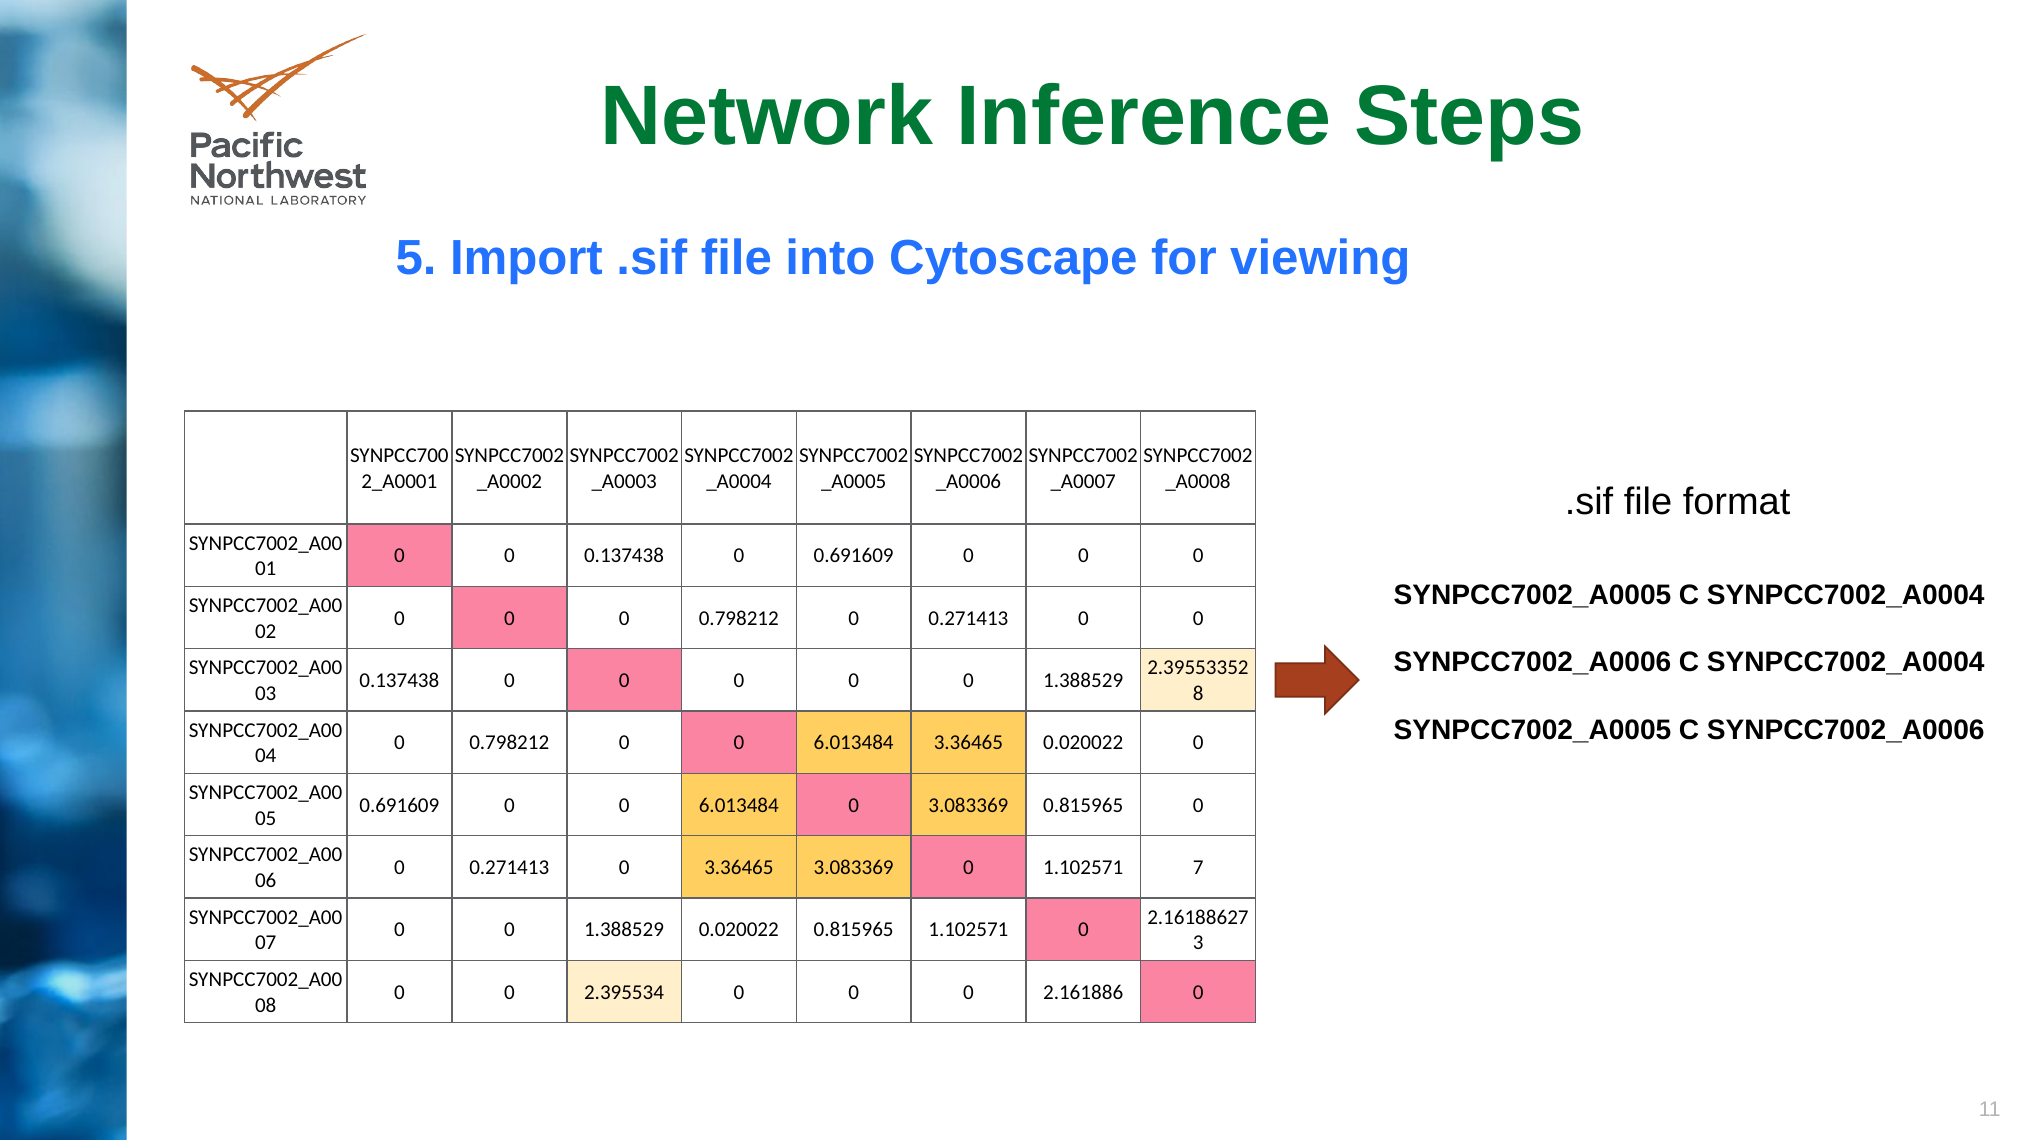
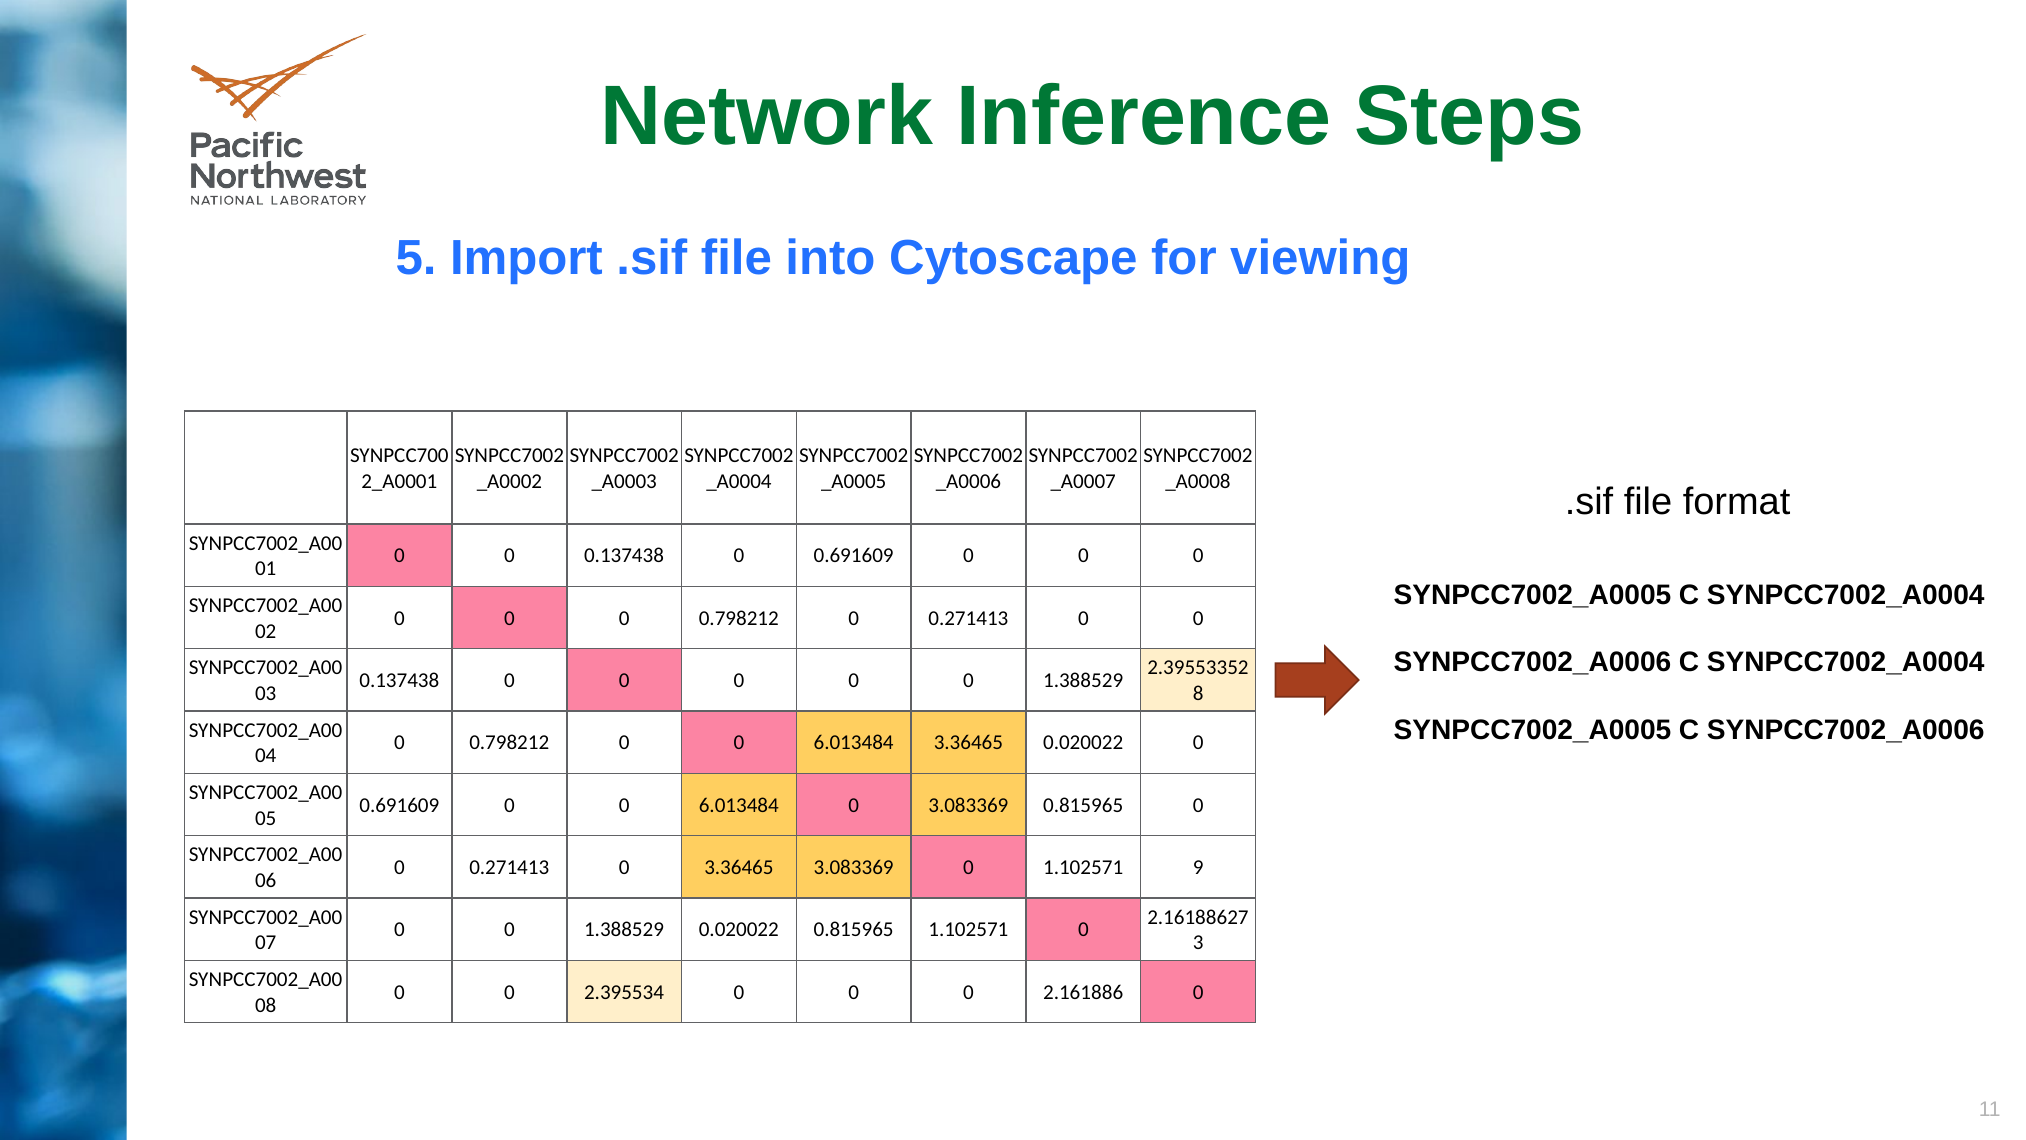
7: 7 -> 9
